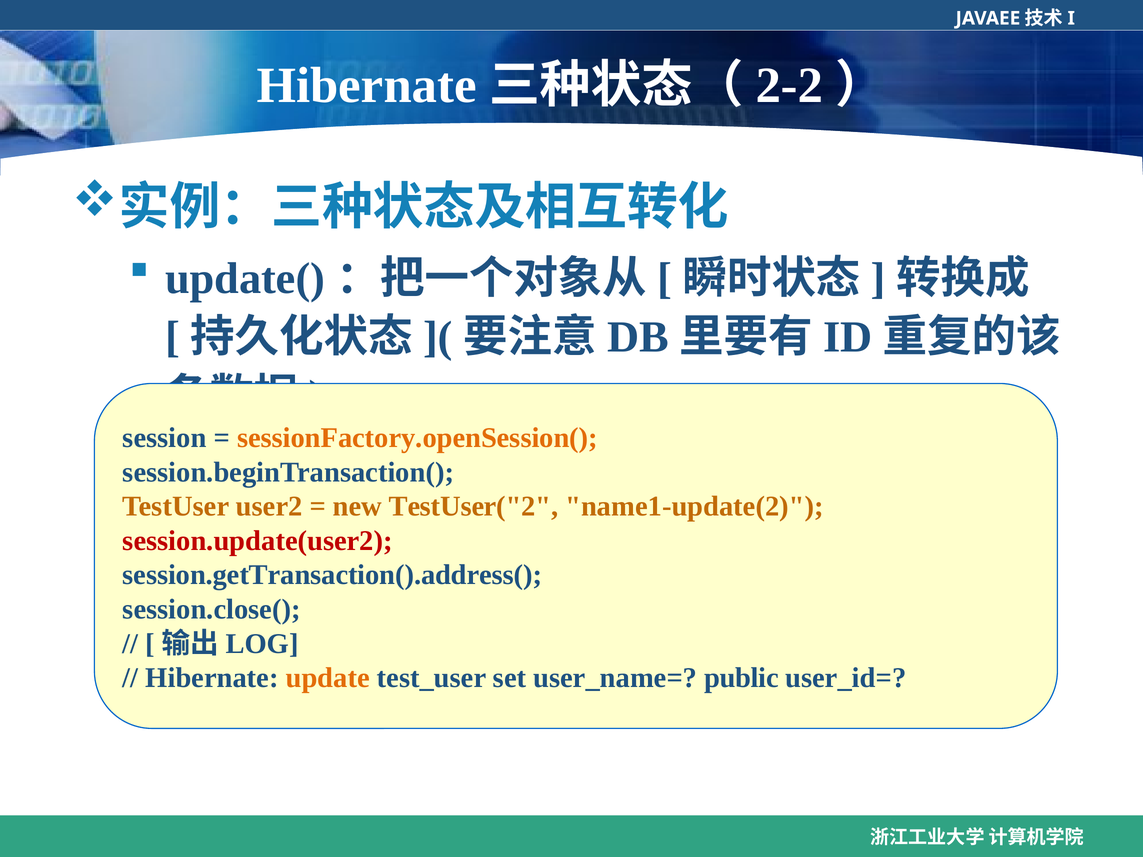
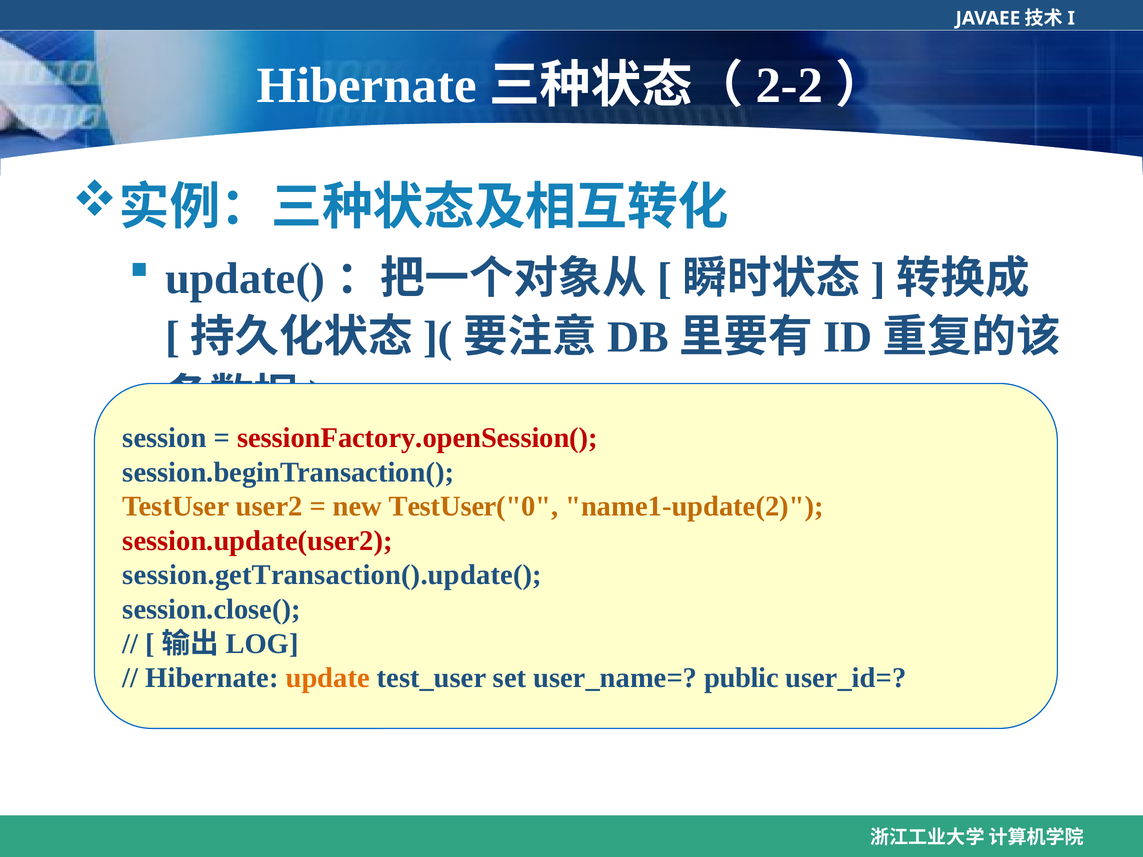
sessionFactory.openSession( colour: orange -> red
TestUser("2: TestUser("2 -> TestUser("0
session.getTransaction().address(: session.getTransaction().address( -> session.getTransaction().update(
